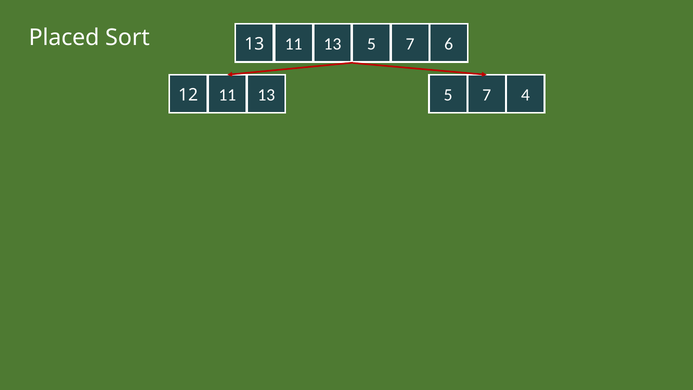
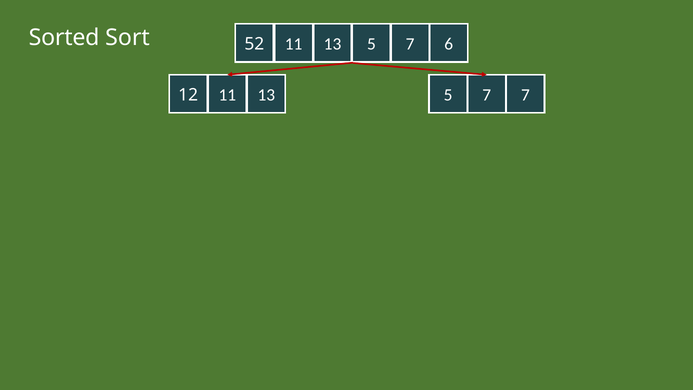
Placed: Placed -> Sorted
Sort 13: 13 -> 52
7 4: 4 -> 7
